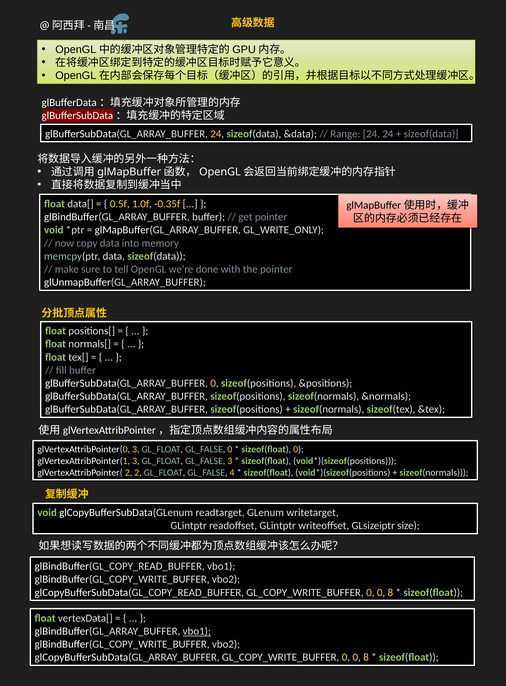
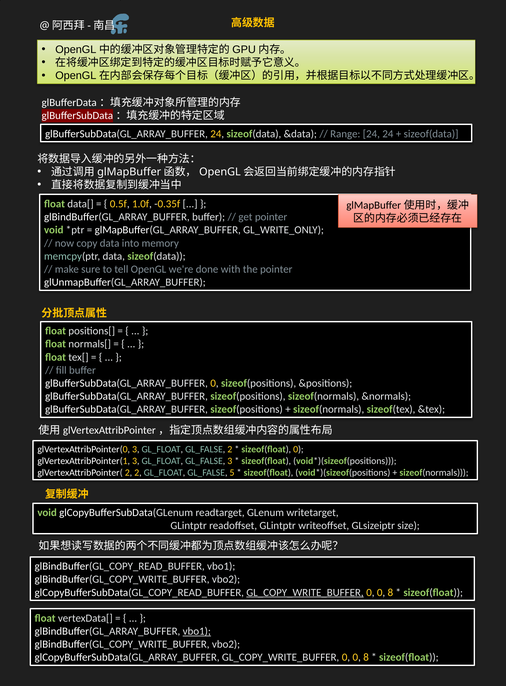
GL_FALSE 0: 0 -> 2
4: 4 -> 5
GL_COPY_WRITE_BUFFER at (305, 592) underline: none -> present
